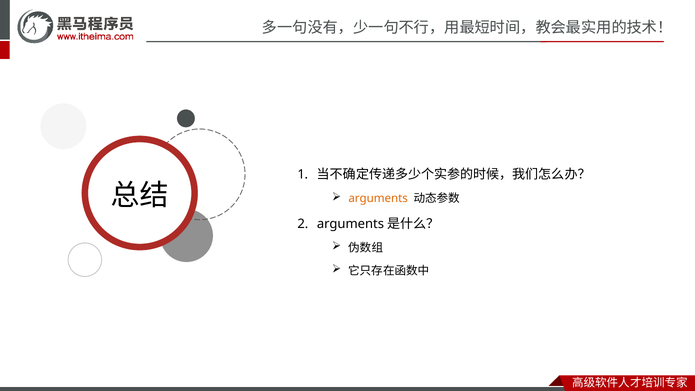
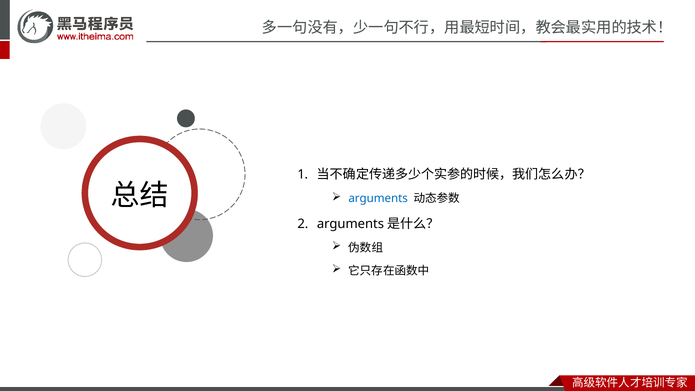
arguments colour: orange -> blue
